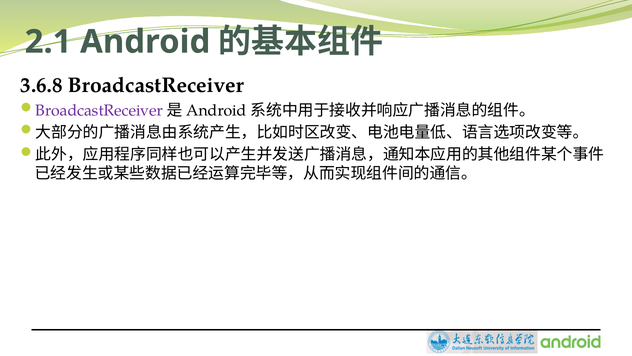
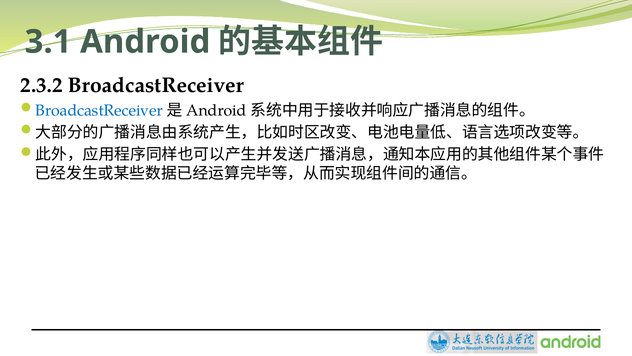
2.1: 2.1 -> 3.1
3.6.8: 3.6.8 -> 2.3.2
BroadcastReceiver at (99, 110) colour: purple -> blue
